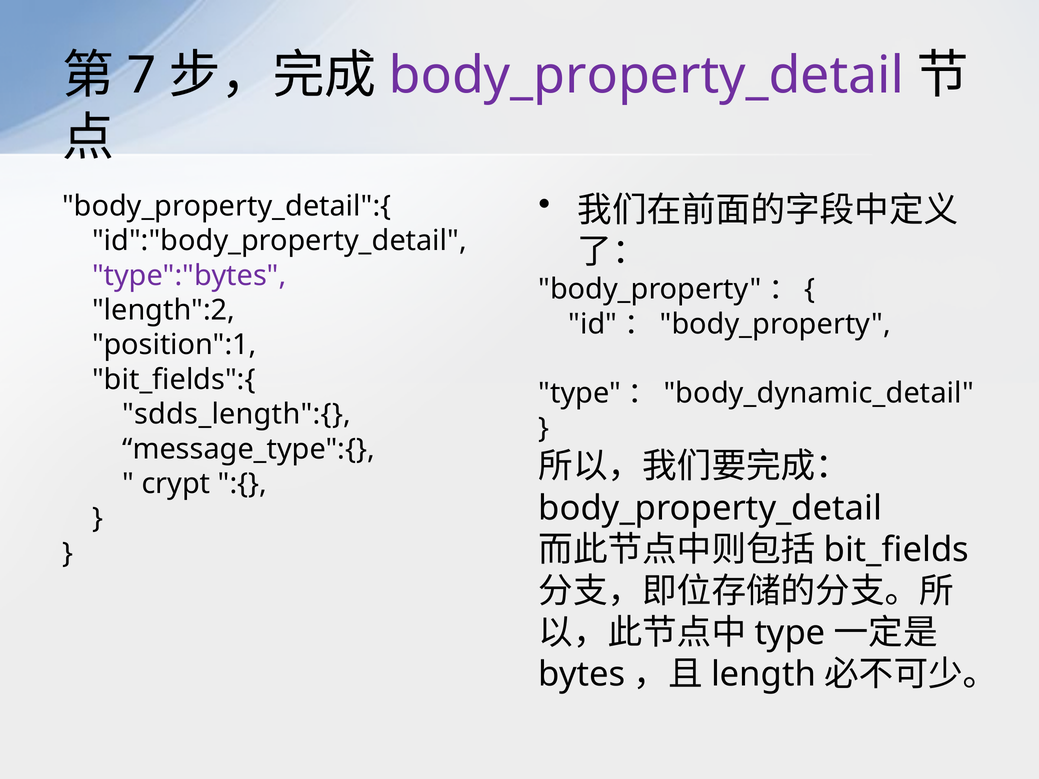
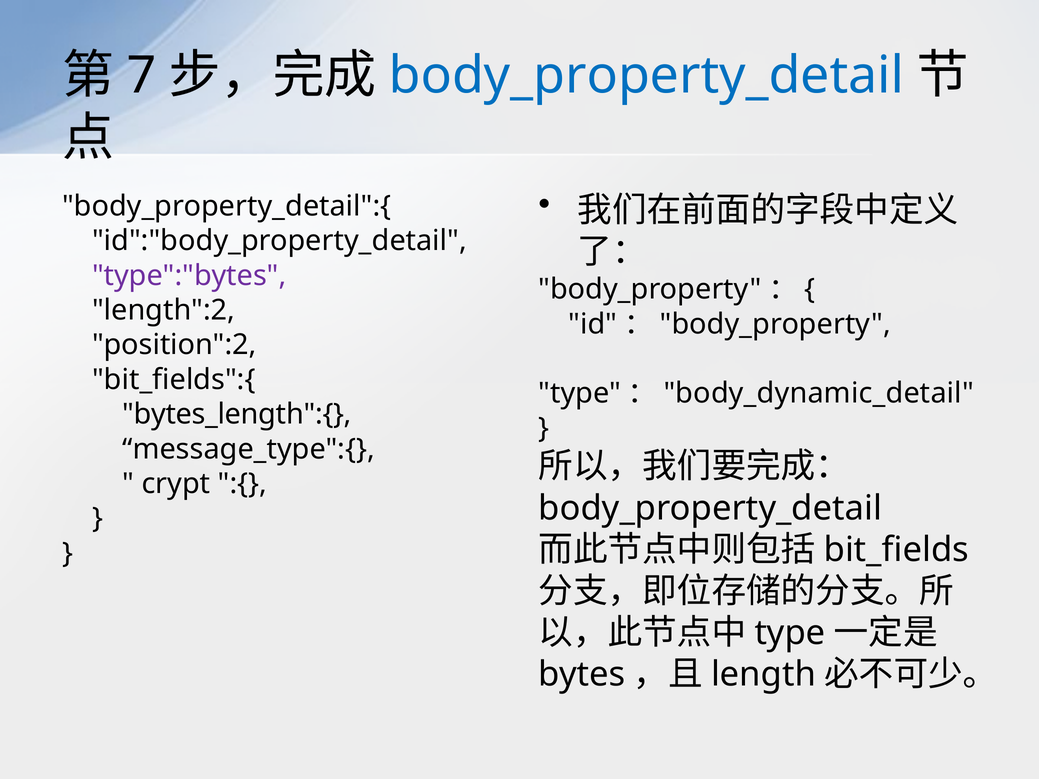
body_property_detail at (647, 76) colour: purple -> blue
position":1: position":1 -> position":2
sdds_length":{: sdds_length":{ -> bytes_length":{
